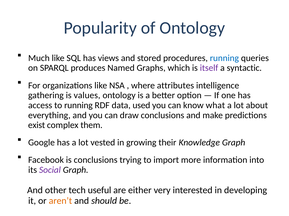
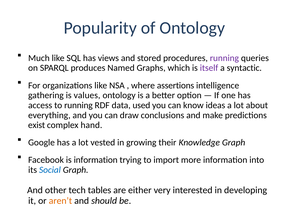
running at (224, 58) colour: blue -> purple
attributes: attributes -> assertions
what: what -> ideas
them: them -> hand
is conclusions: conclusions -> information
Social colour: purple -> blue
useful: useful -> tables
